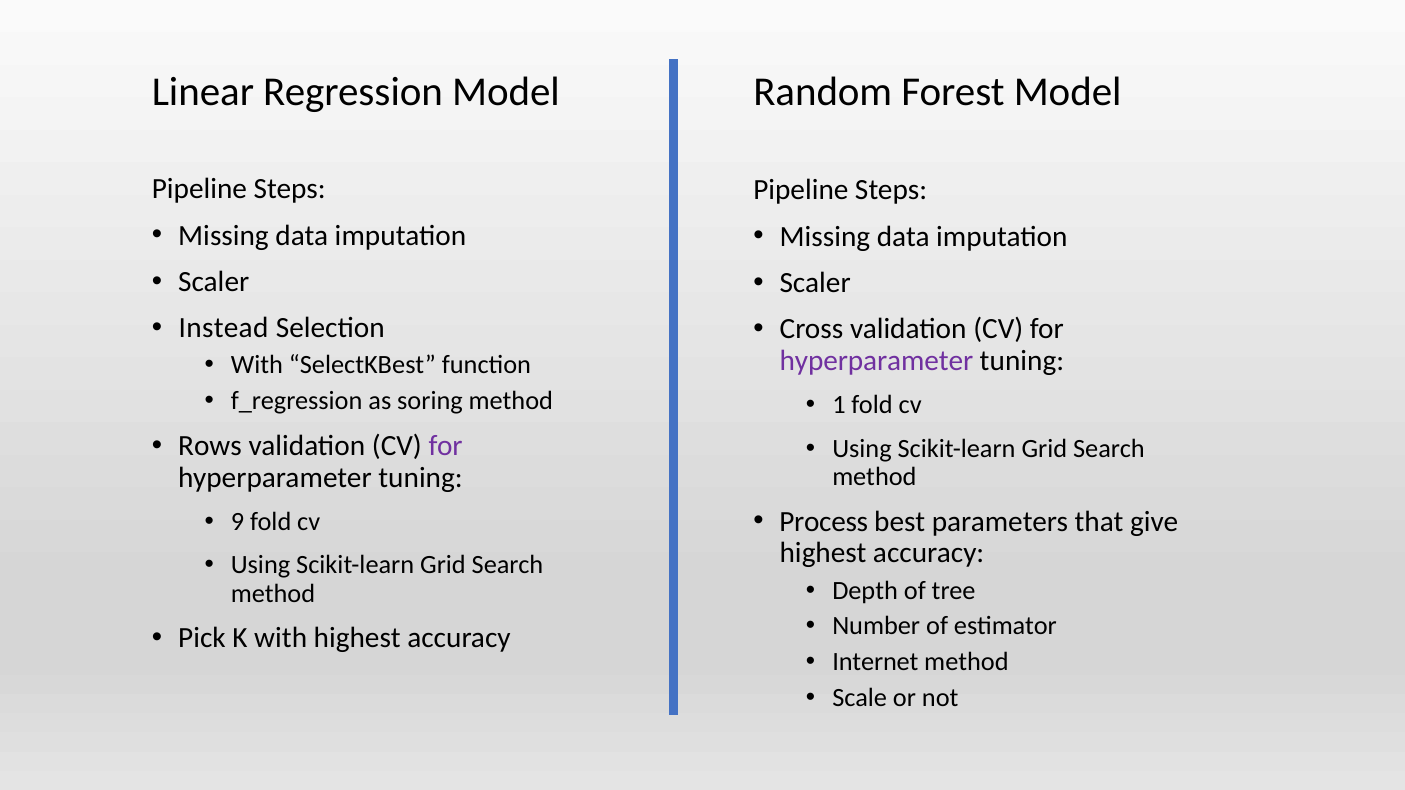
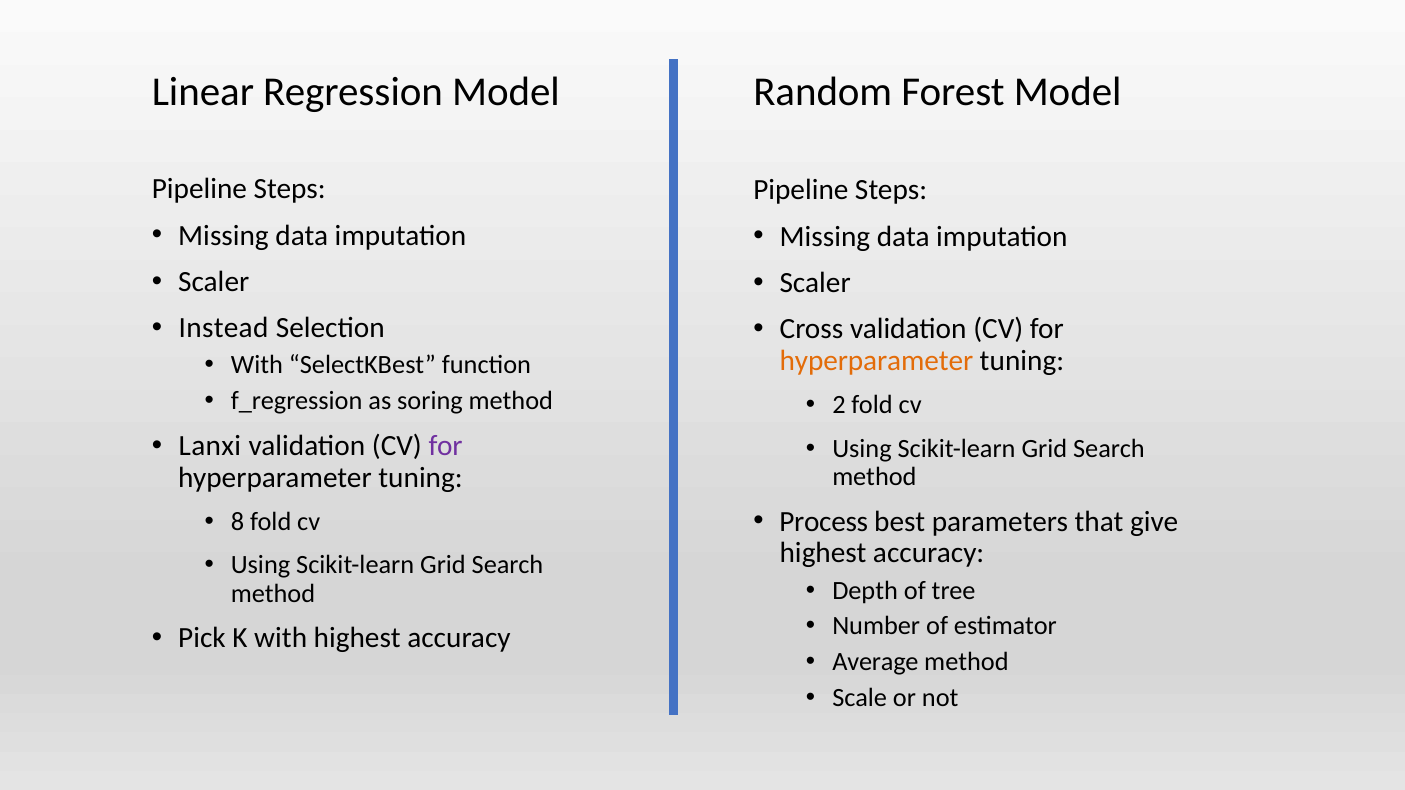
hyperparameter at (876, 361) colour: purple -> orange
1: 1 -> 2
Rows: Rows -> Lanxi
9: 9 -> 8
Internet: Internet -> Average
